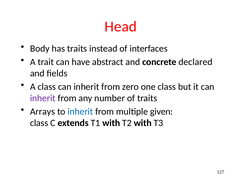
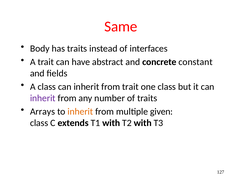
Head: Head -> Same
declared: declared -> constant
from zero: zero -> trait
inherit at (80, 111) colour: blue -> orange
